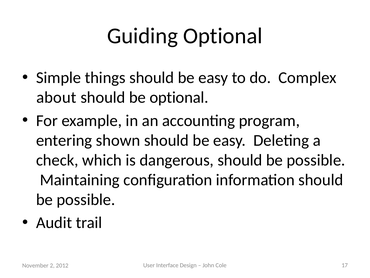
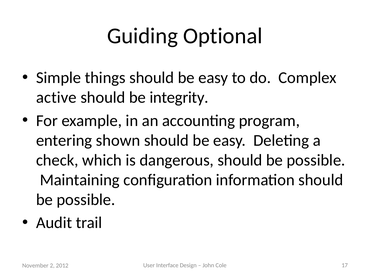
about: about -> active
be optional: optional -> integrity
